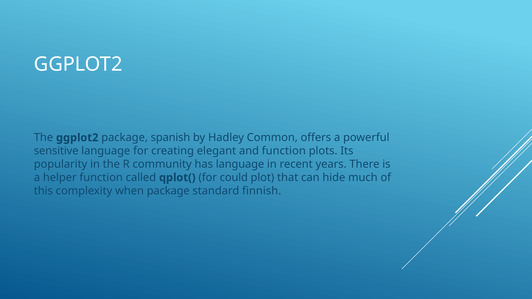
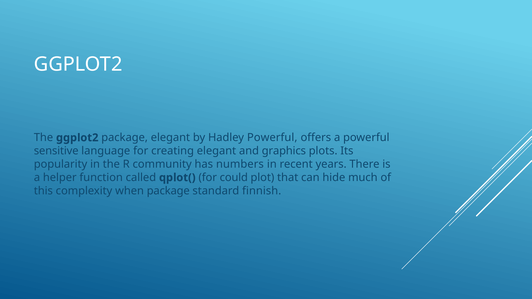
package spanish: spanish -> elegant
Hadley Common: Common -> Powerful
and function: function -> graphics
has language: language -> numbers
